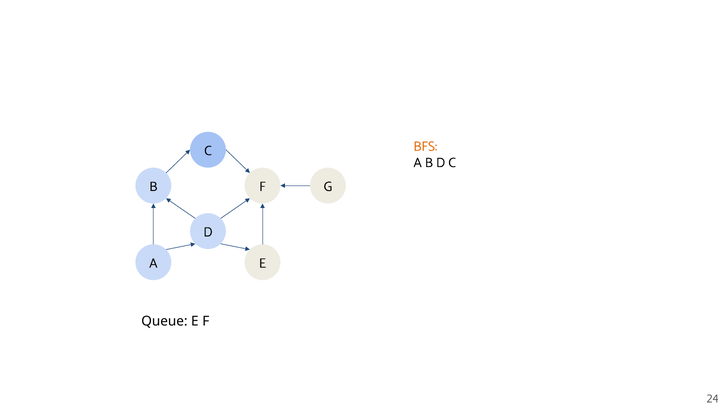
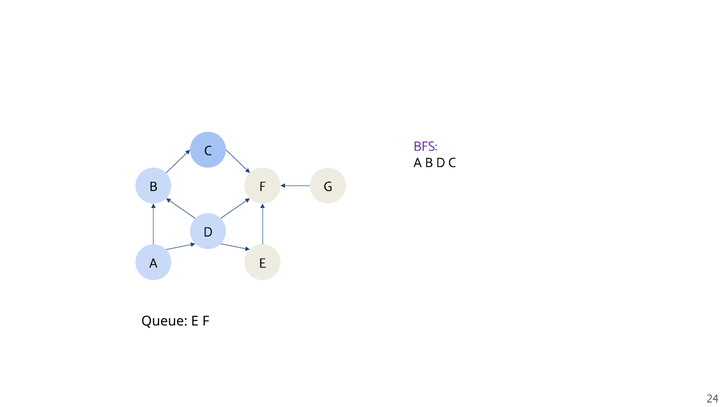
BFS colour: orange -> purple
